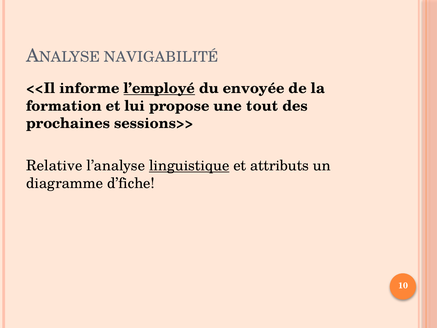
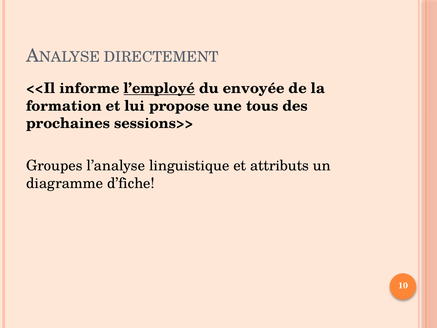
NAVIGABILITÉ: NAVIGABILITÉ -> DIRECTEMENT
tout: tout -> tous
Relative: Relative -> Groupes
linguistique underline: present -> none
